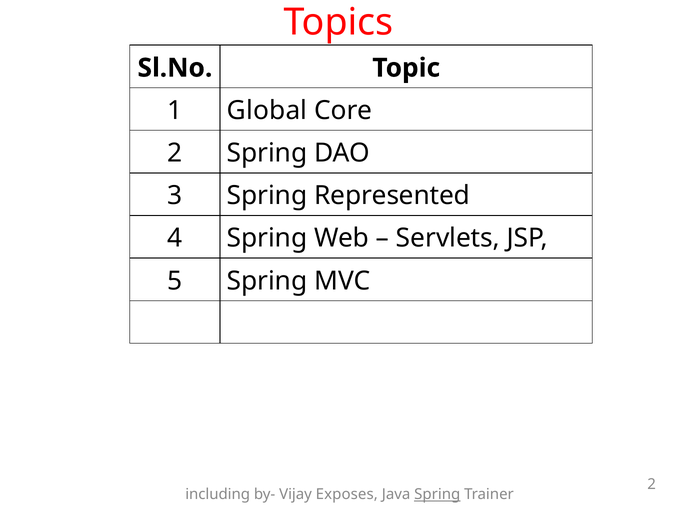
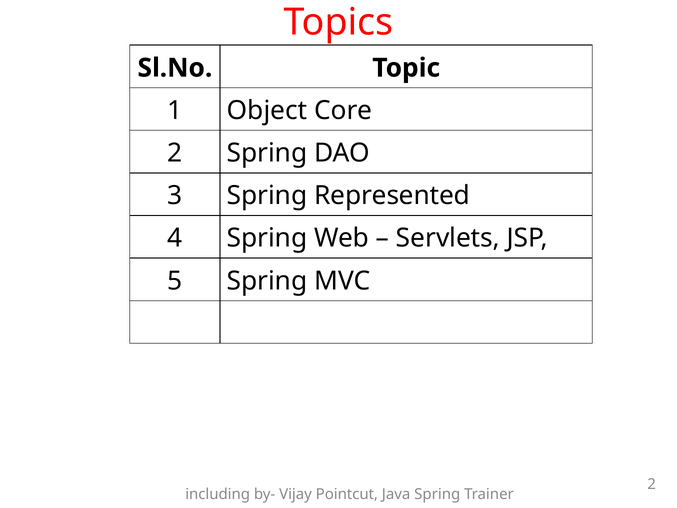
Global: Global -> Object
Exposes: Exposes -> Pointcut
Spring at (437, 494) underline: present -> none
